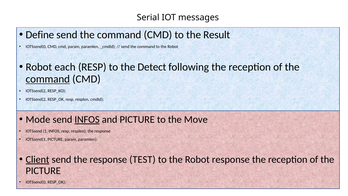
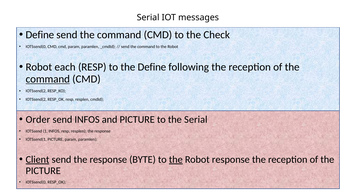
Result: Result -> Check
the Detect: Detect -> Define
Mode: Mode -> Order
INFOS at (87, 119) underline: present -> none
the Move: Move -> Serial
TEST: TEST -> BYTE
the at (176, 159) underline: none -> present
